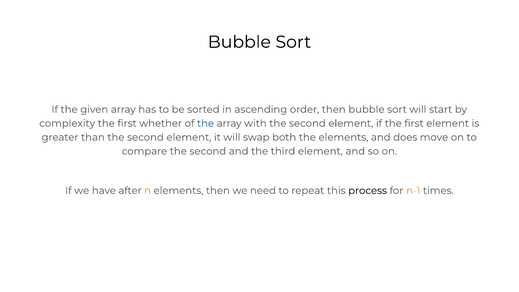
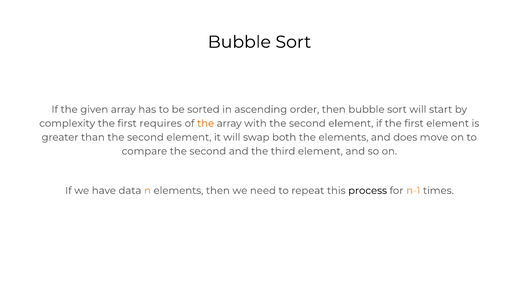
whether: whether -> requires
the at (206, 123) colour: blue -> orange
after: after -> data
